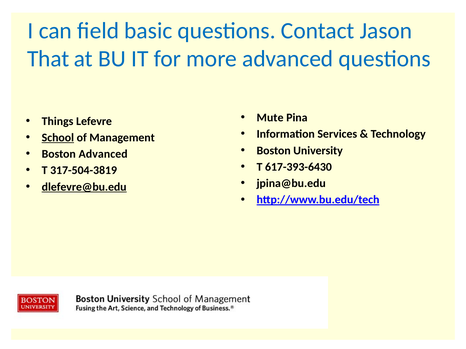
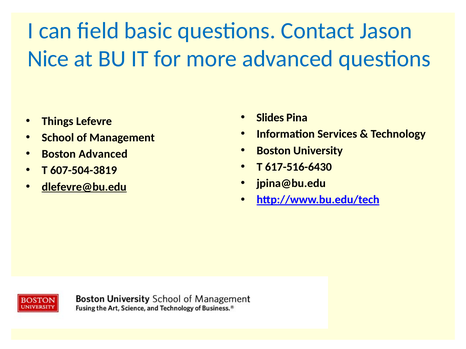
That: That -> Nice
Mute: Mute -> Slides
School underline: present -> none
617-393-6430: 617-393-6430 -> 617-516-6430
317-504-3819: 317-504-3819 -> 607-504-3819
